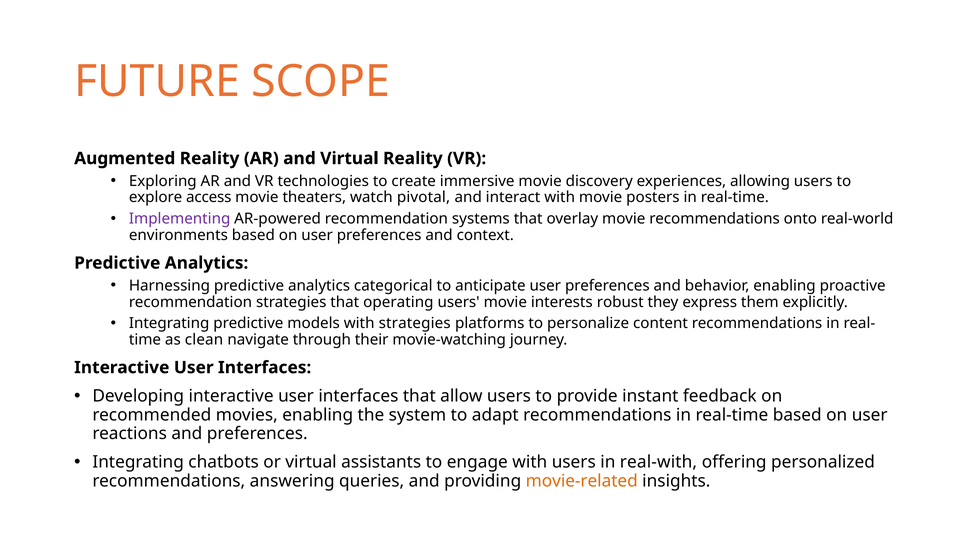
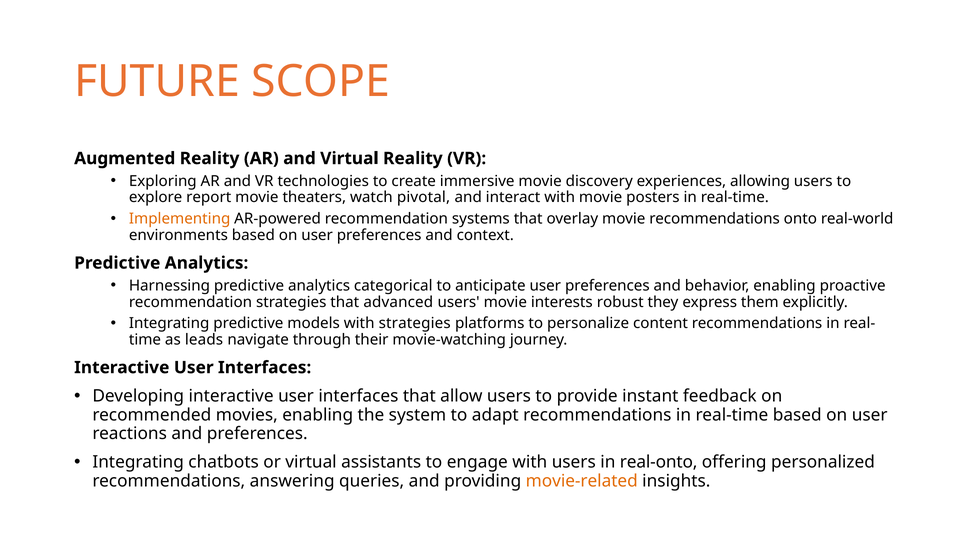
access: access -> report
Implementing colour: purple -> orange
operating: operating -> advanced
clean: clean -> leads
real-with: real-with -> real-onto
